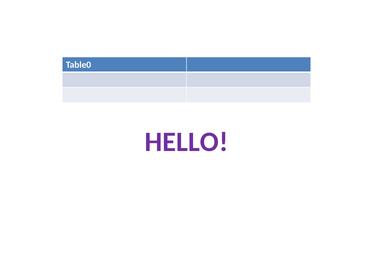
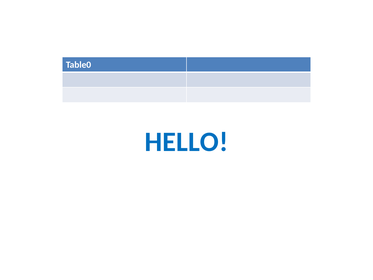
HELLO colour: purple -> blue
